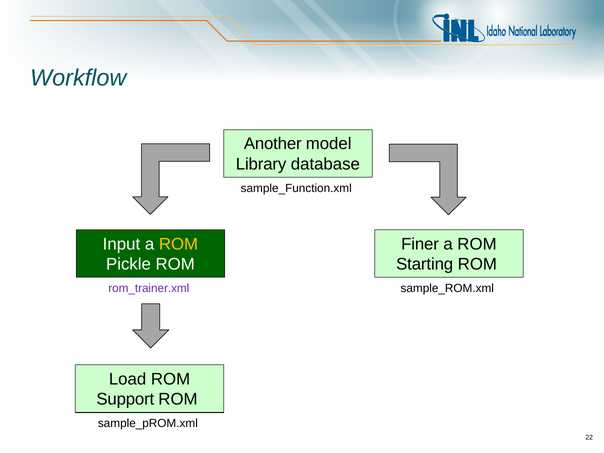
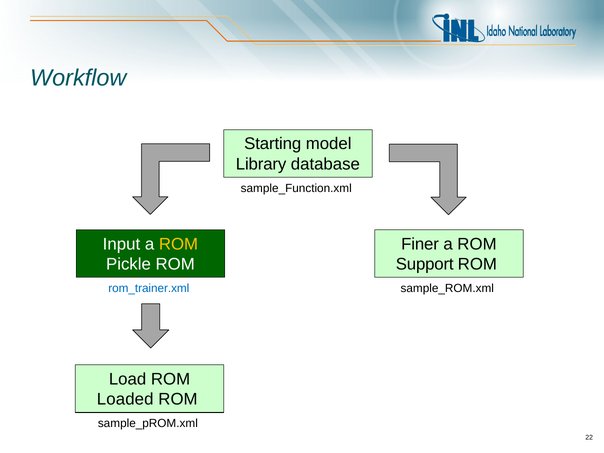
Another: Another -> Starting
Starting: Starting -> Support
rom_trainer.xml colour: purple -> blue
Support: Support -> Loaded
